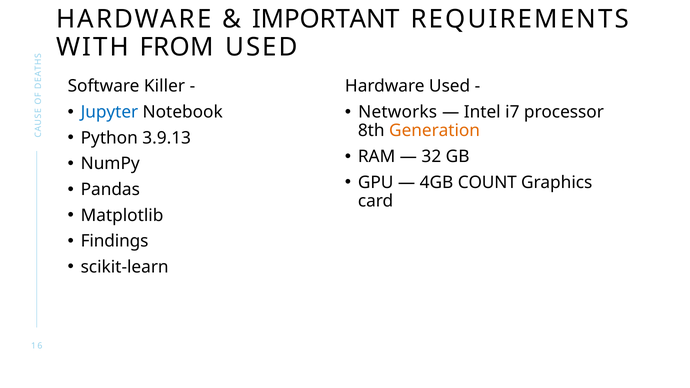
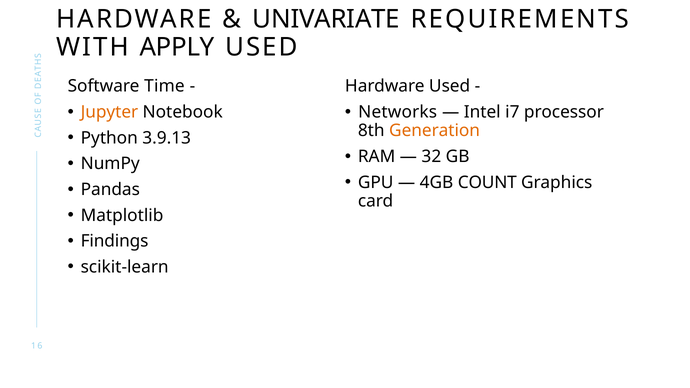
IMPORTANT: IMPORTANT -> UNIVARIATE
FROM: FROM -> APPLY
Killer: Killer -> Time
Jupyter colour: blue -> orange
